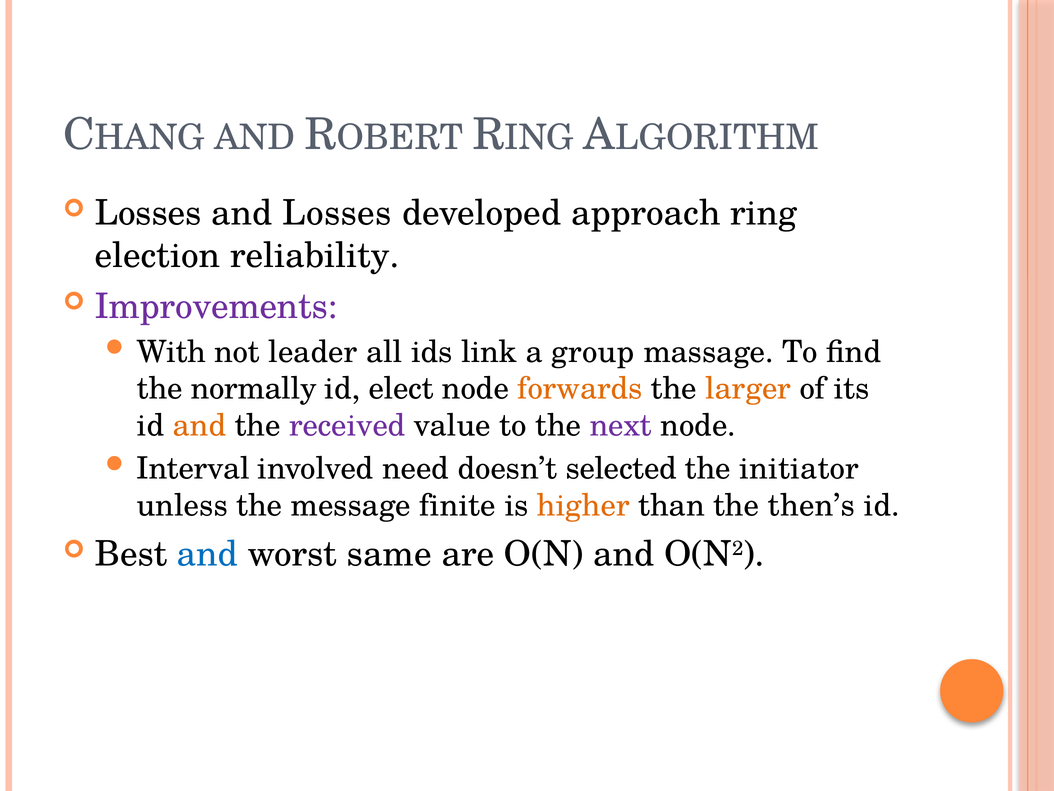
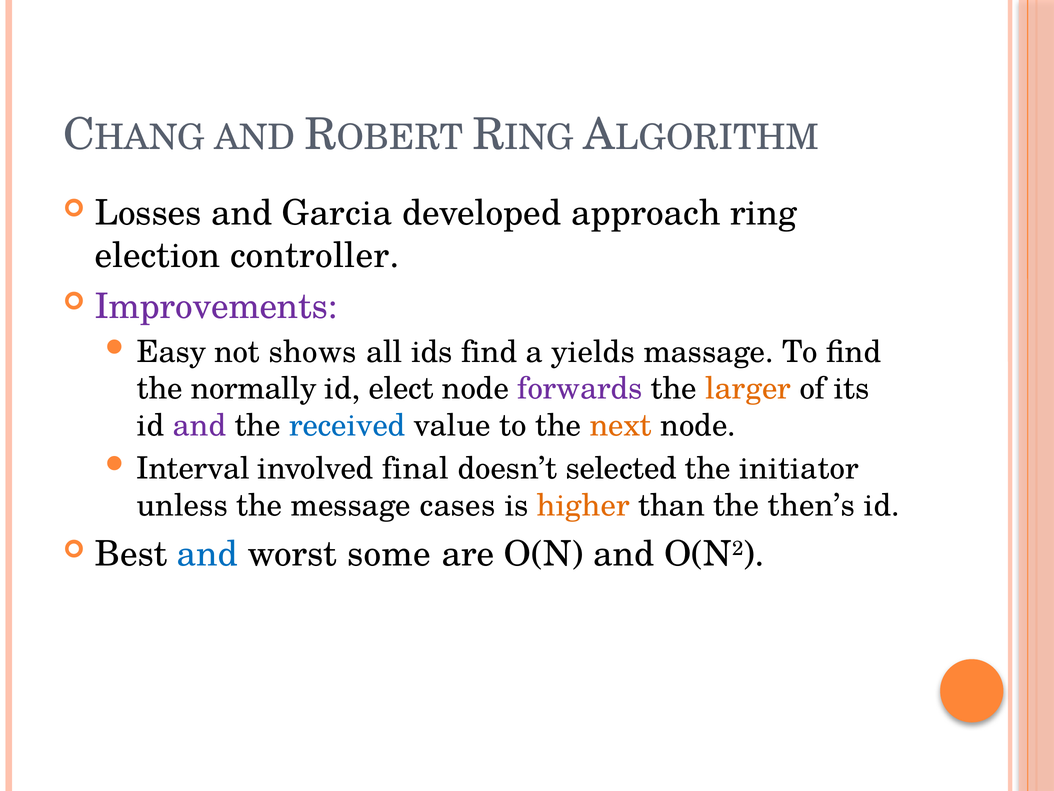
and Losses: Losses -> Garcia
reliability: reliability -> controller
With: With -> Easy
leader: leader -> shows
ids link: link -> find
group: group -> yields
forwards colour: orange -> purple
and at (199, 425) colour: orange -> purple
received colour: purple -> blue
next colour: purple -> orange
need: need -> final
finite: finite -> cases
same: same -> some
